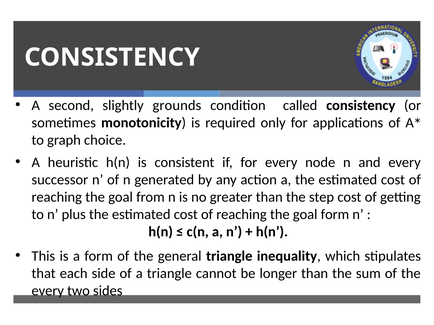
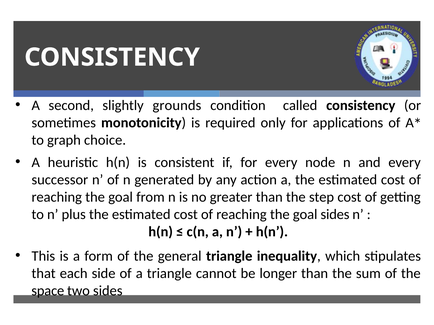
goal form: form -> sides
every at (48, 291): every -> space
